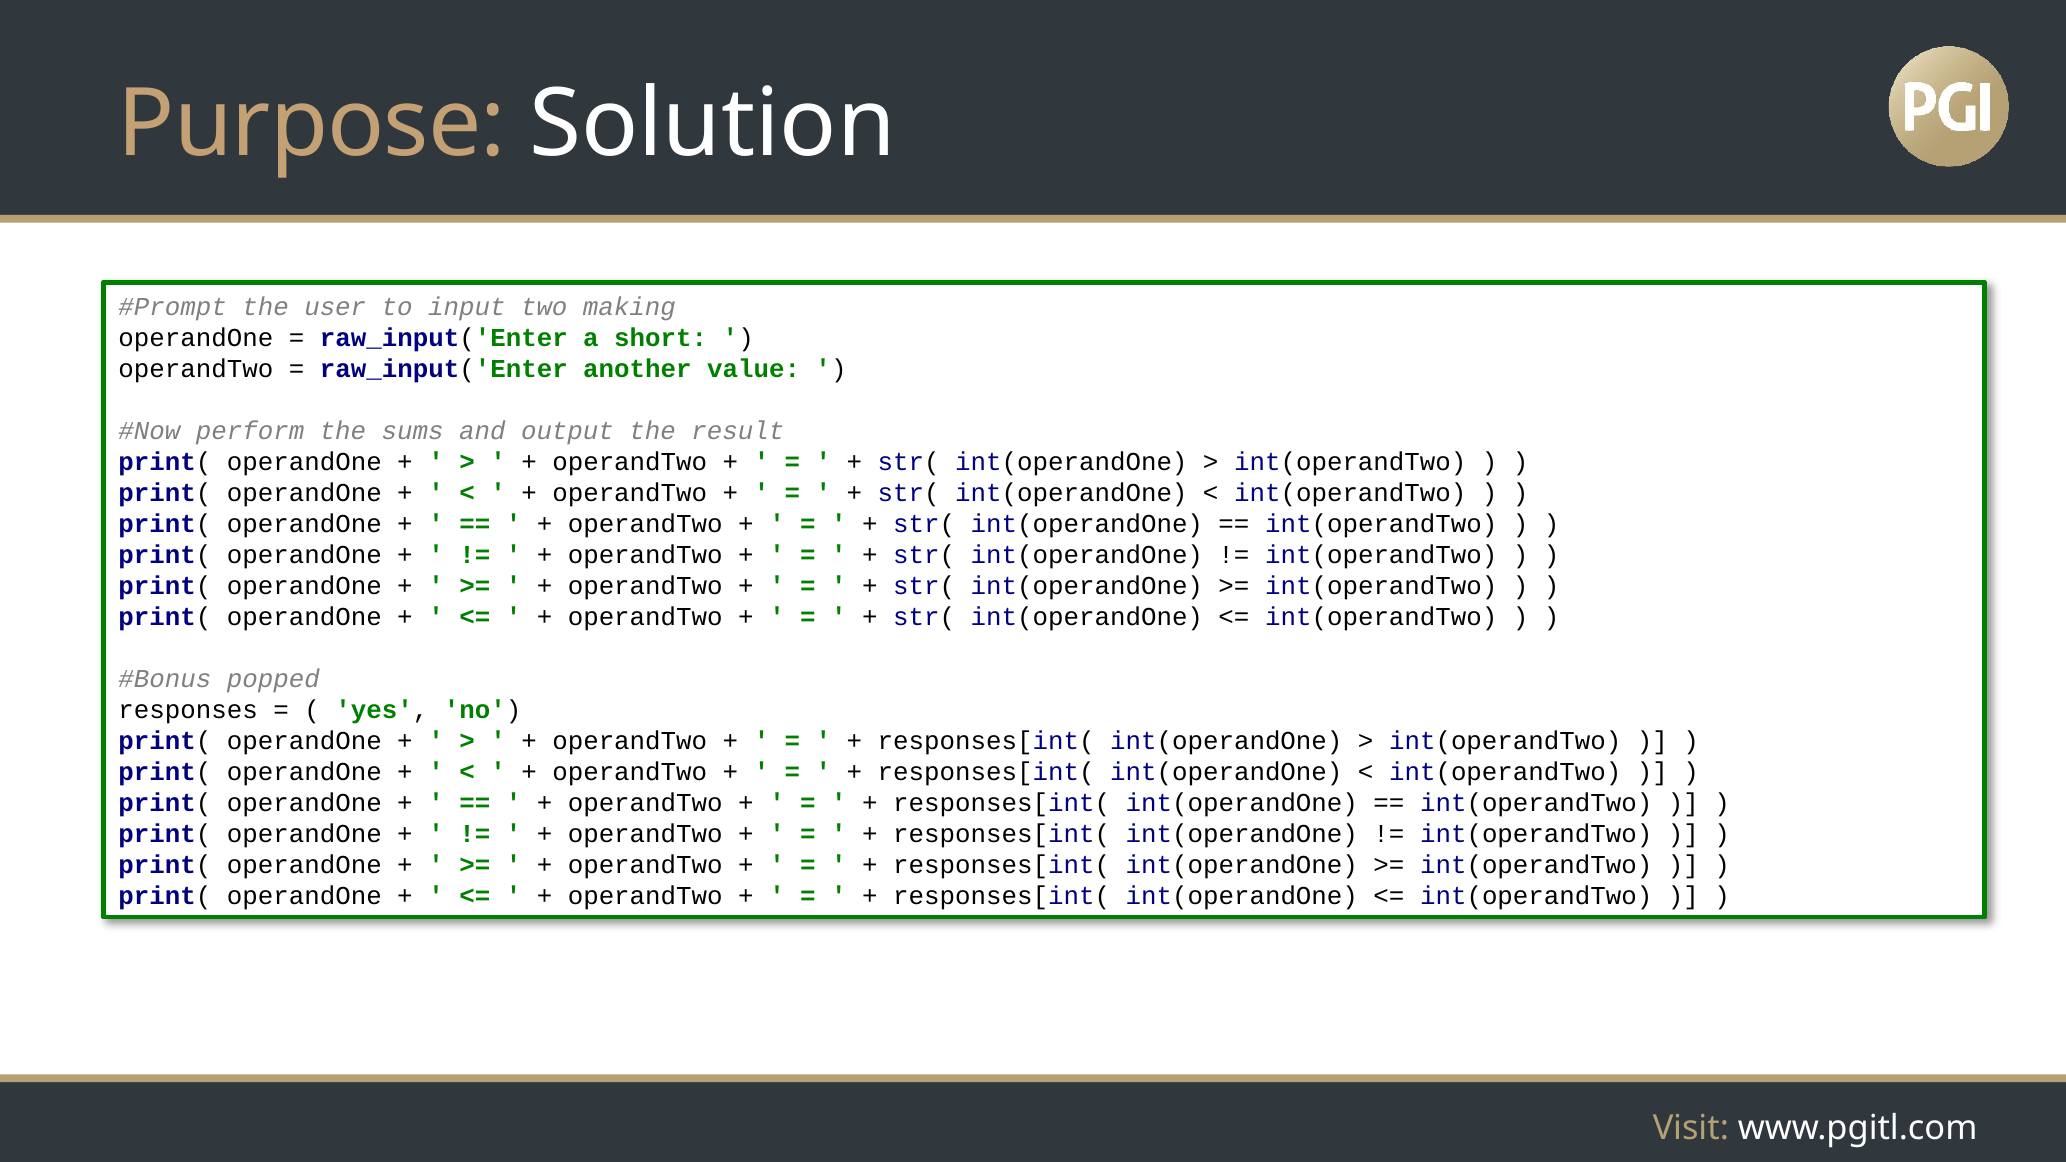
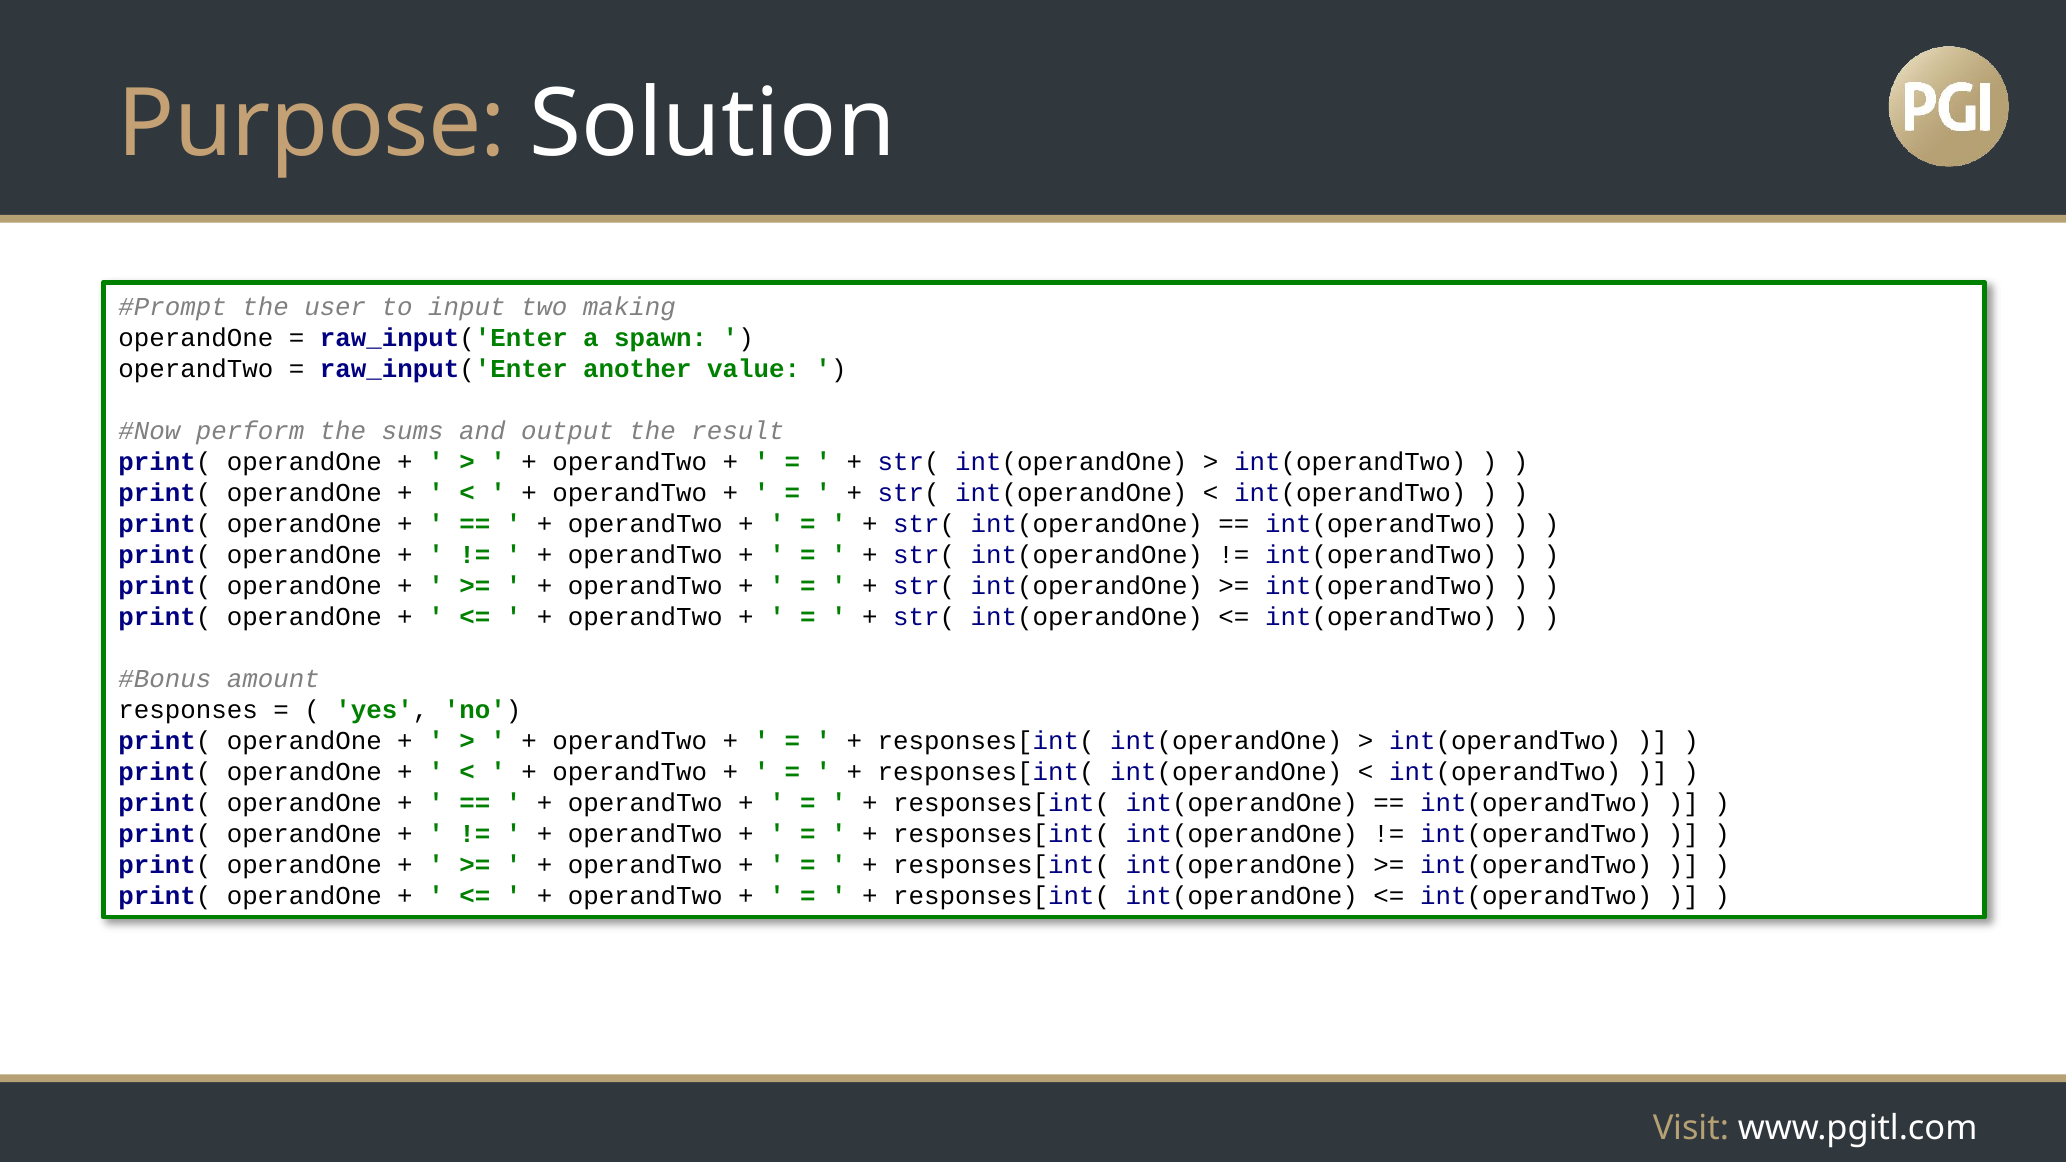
short: short -> spawn
popped: popped -> amount
